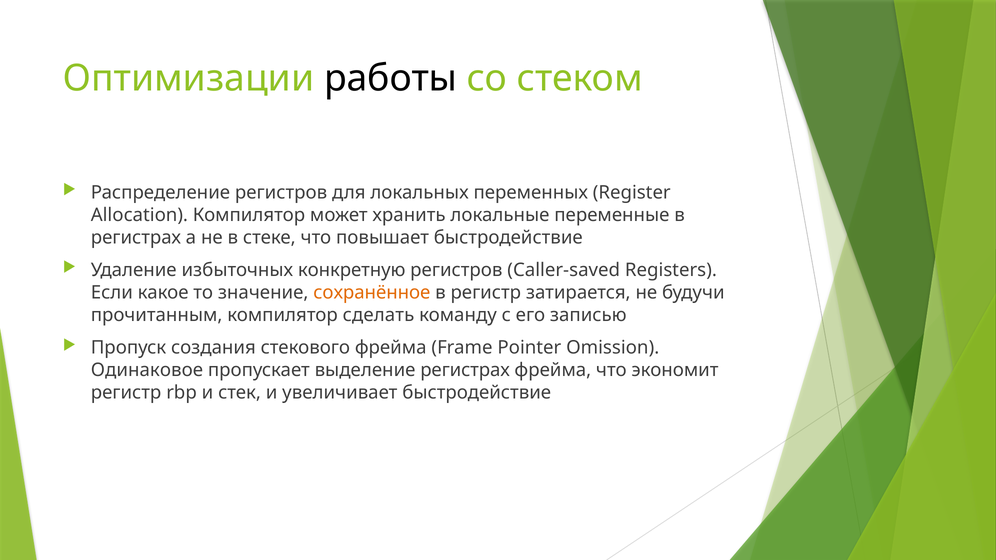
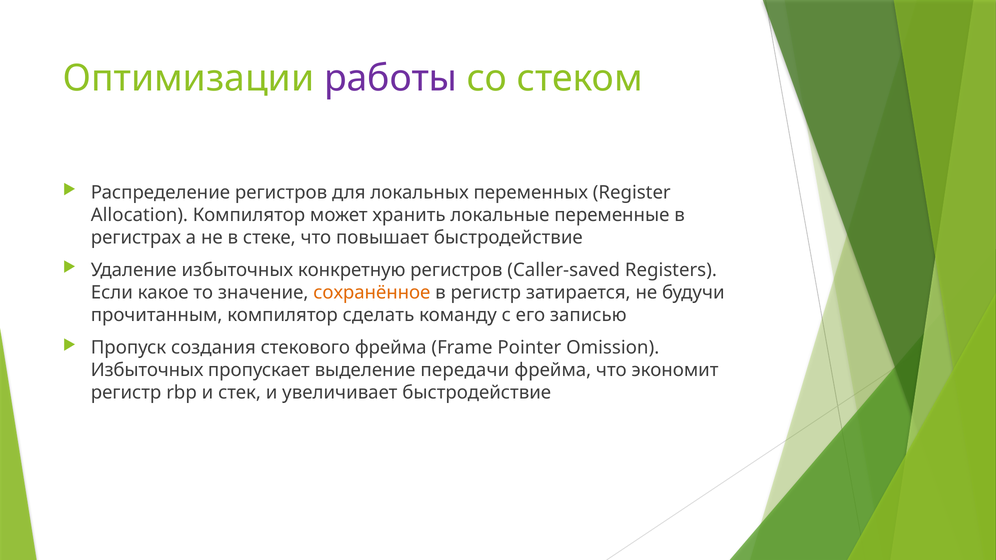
работы colour: black -> purple
Одинаковое at (147, 370): Одинаковое -> Избыточных
выделение регистрах: регистрах -> передачи
